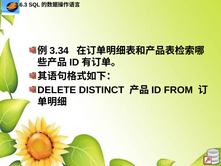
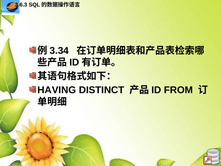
DELETE: DELETE -> HAVING
